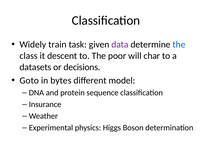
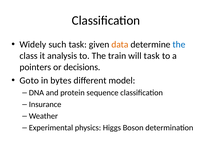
train: train -> such
data colour: purple -> orange
descent: descent -> analysis
poor: poor -> train
will char: char -> task
datasets: datasets -> pointers
